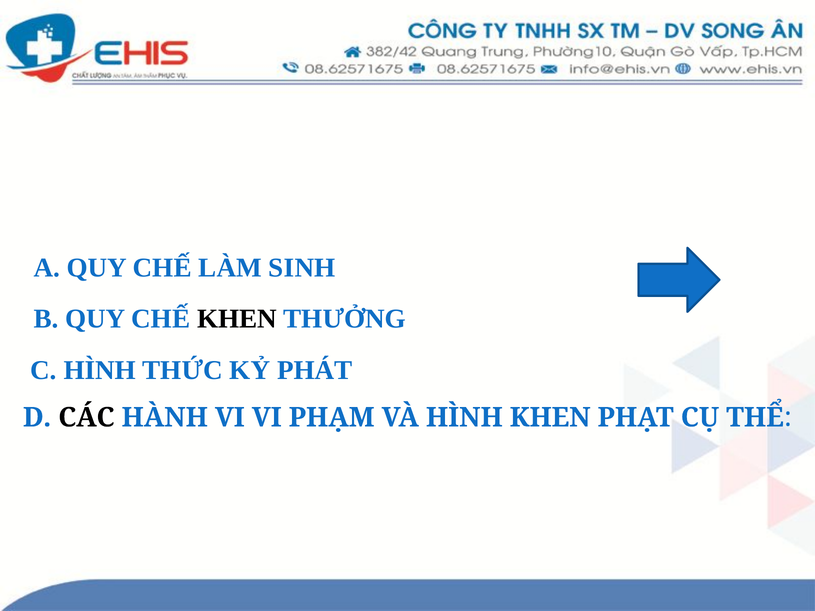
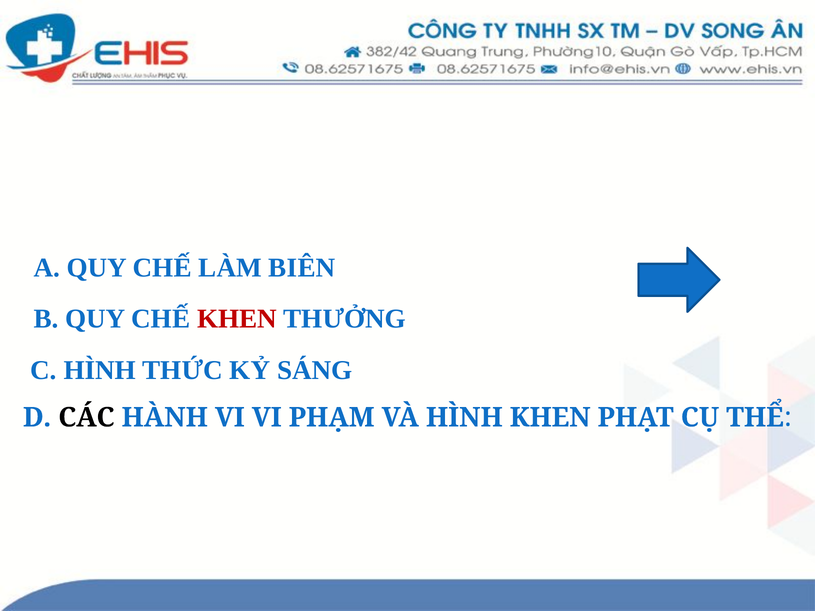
SINH: SINH -> BIÊN
KHEN at (237, 319) colour: black -> red
PHÁT: PHÁT -> SÁNG
